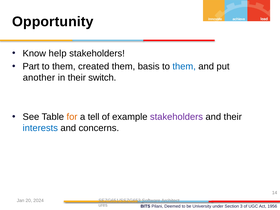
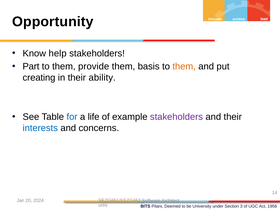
created: created -> provide
them at (184, 66) colour: blue -> orange
another: another -> creating
switch: switch -> ability
for colour: orange -> blue
tell: tell -> life
